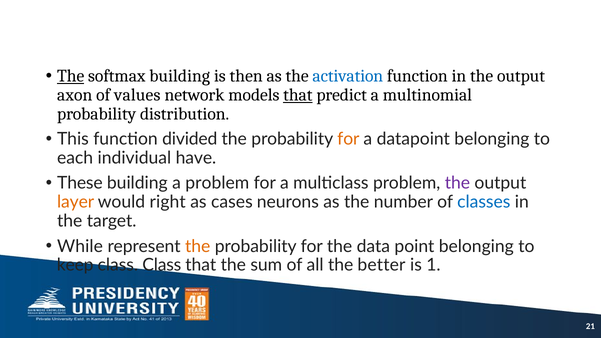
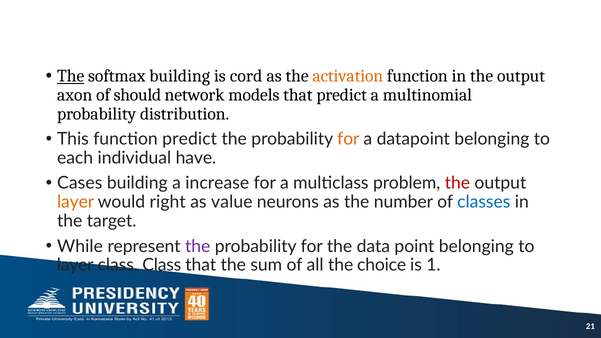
then: then -> cord
activation colour: blue -> orange
values: values -> should
that at (298, 95) underline: present -> none
function divided: divided -> predict
These: These -> Cases
a problem: problem -> increase
the at (457, 183) colour: purple -> red
cases: cases -> value
the at (198, 246) colour: orange -> purple
keep at (75, 265): keep -> layer
better: better -> choice
